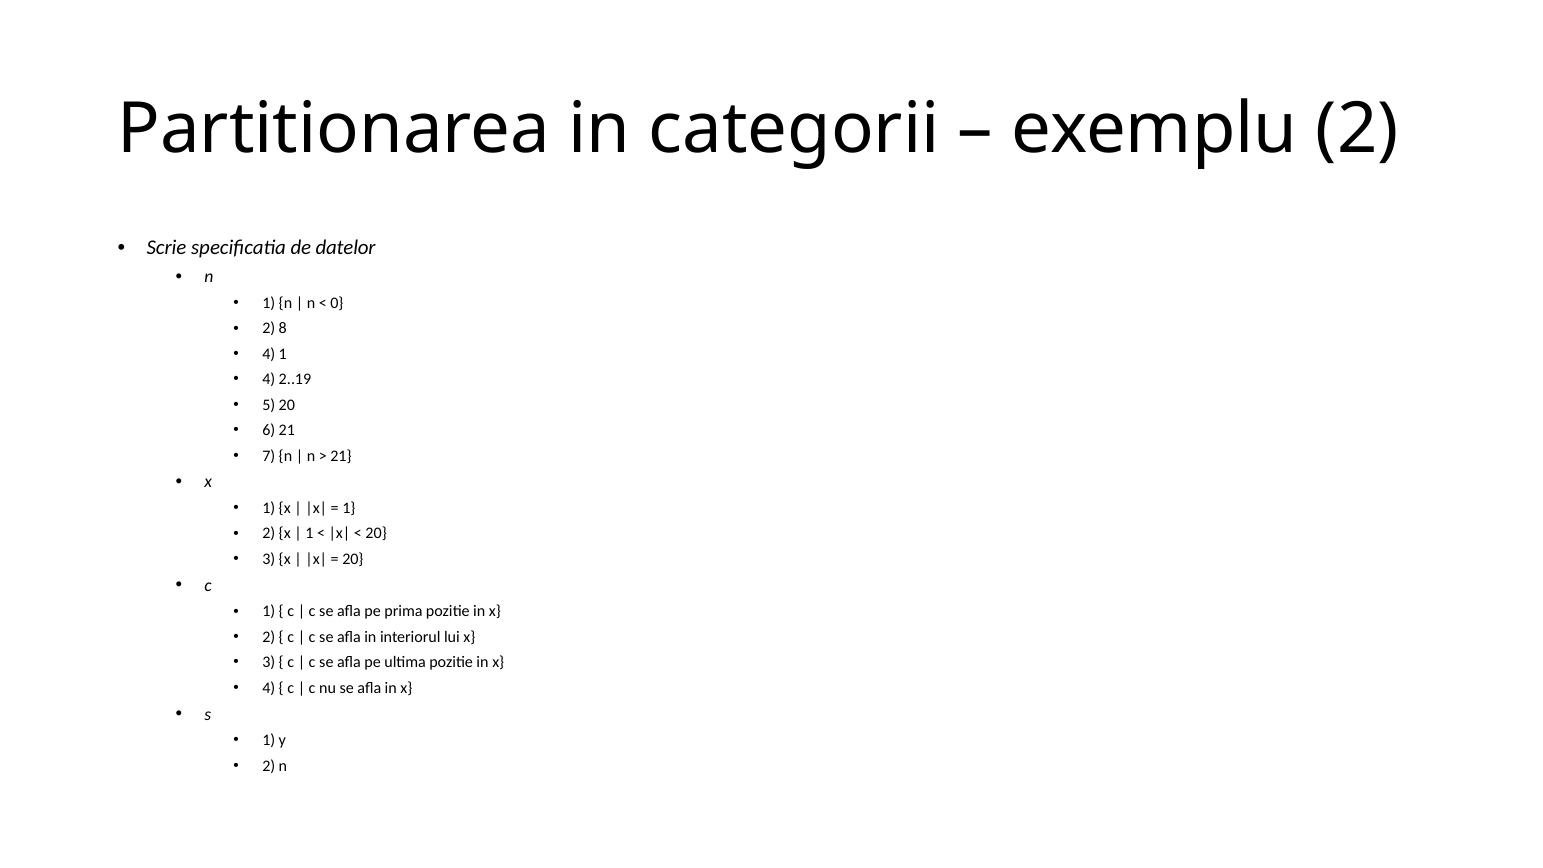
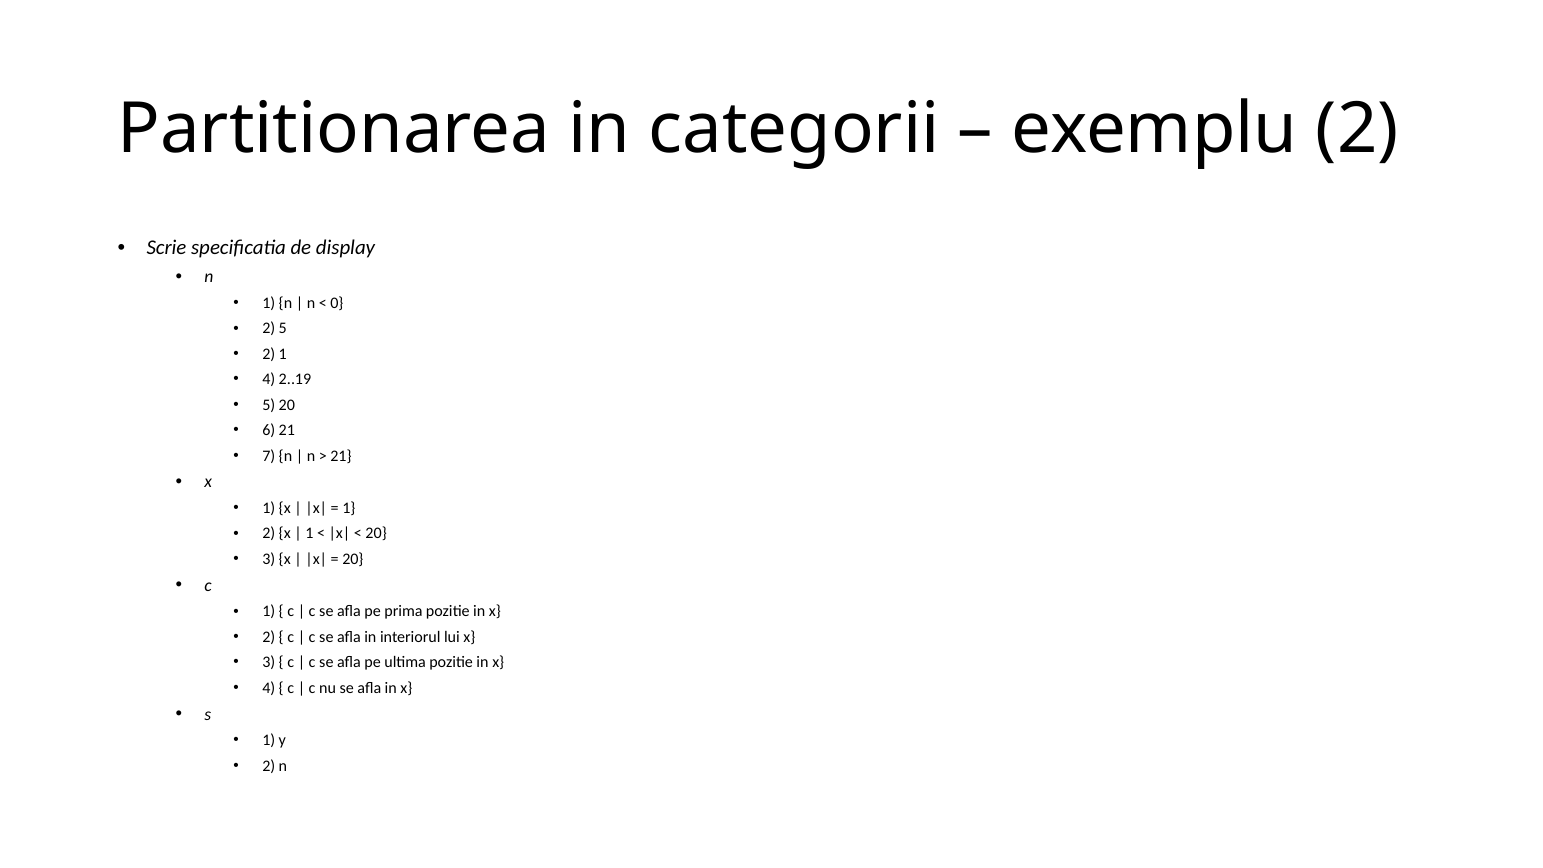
datelor: datelor -> display
2 8: 8 -> 5
4 at (269, 354): 4 -> 2
